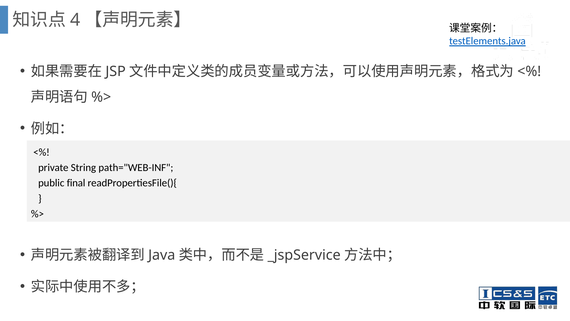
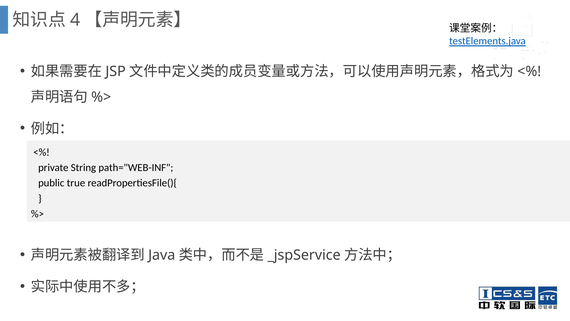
final: final -> true
